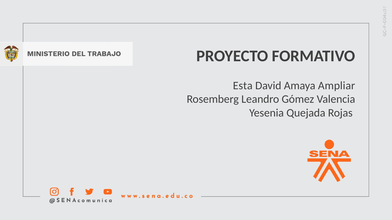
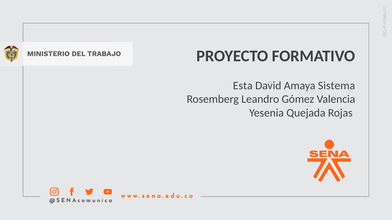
Ampliar: Ampliar -> Sistema
